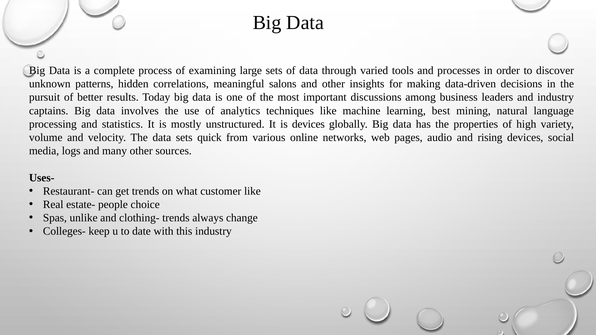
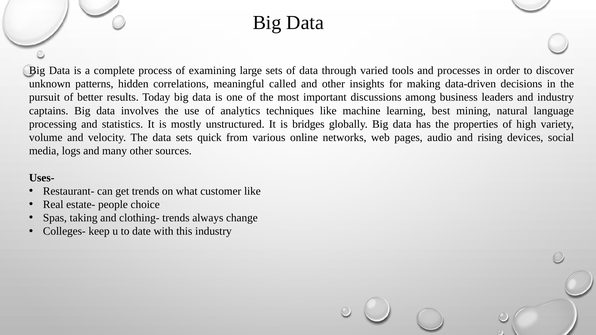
salons: salons -> called
is devices: devices -> bridges
unlike: unlike -> taking
